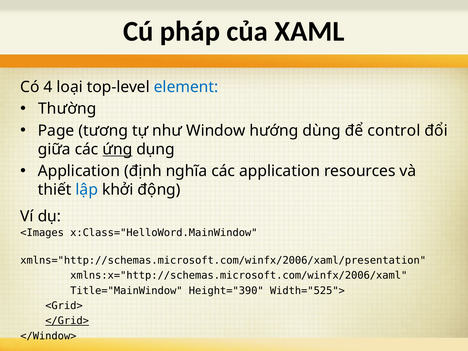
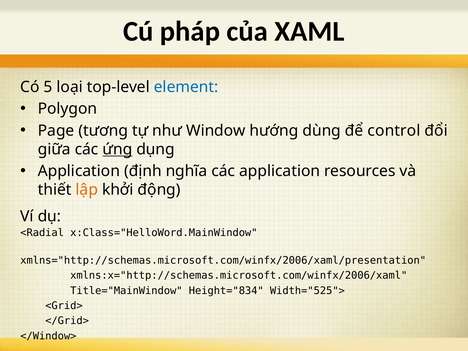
4: 4 -> 5
Thường: Thường -> Polygon
lập colour: blue -> orange
<Images: <Images -> <Radial
Height="390: Height="390 -> Height="834
</Grid> underline: present -> none
